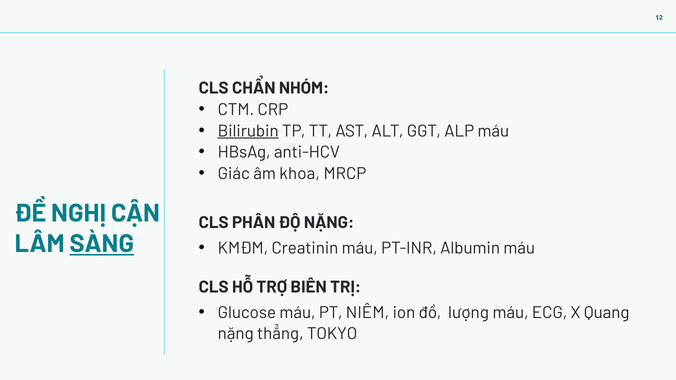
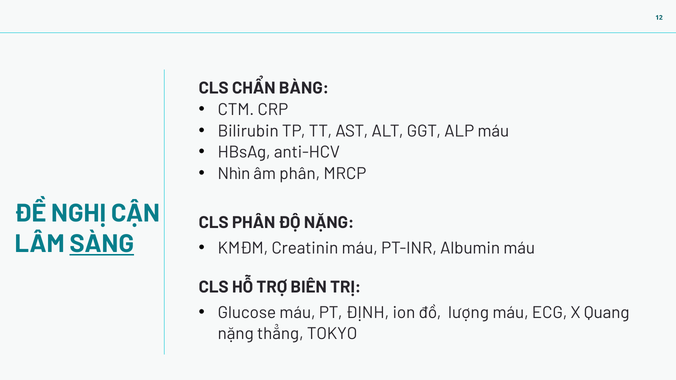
NHÓM: NHÓM -> BÀNG
Bilirubin underline: present -> none
Giác: Giác -> Nhìn
âm khoa: khoa -> phân
NIÊM: NIÊM -> ĐỊNH
